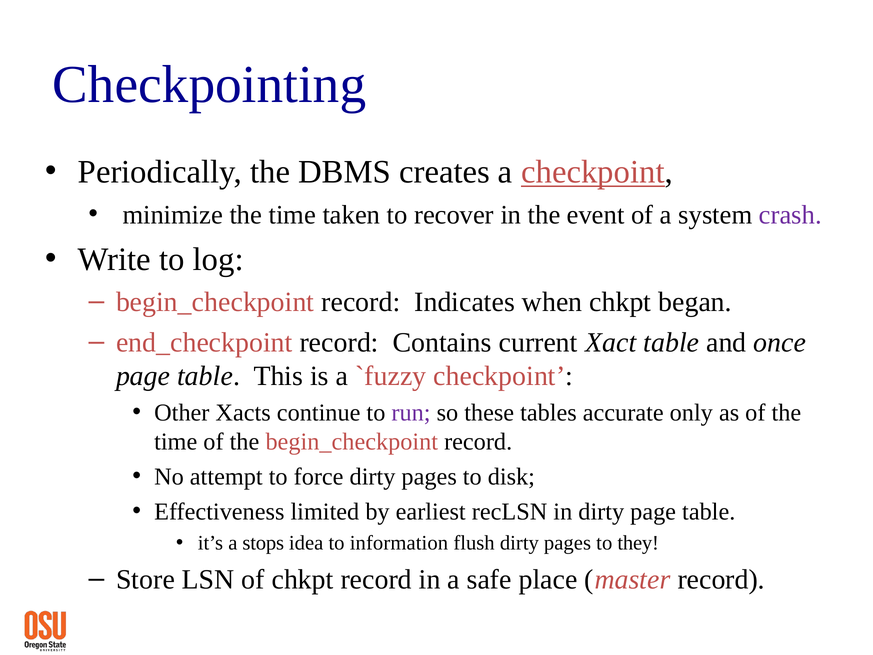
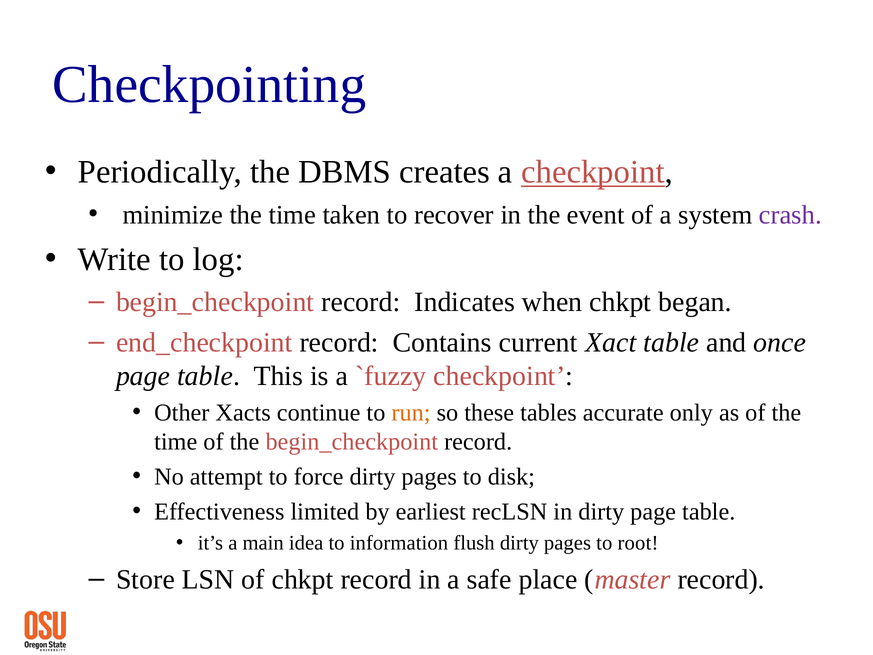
run colour: purple -> orange
stops: stops -> main
they: they -> root
